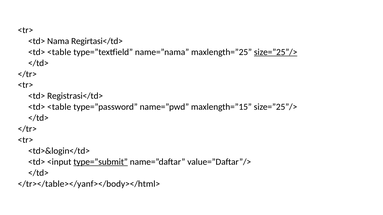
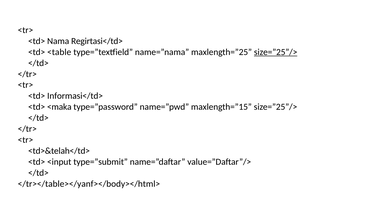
Registrasi</td>: Registrasi</td> -> Informasi</td>
<table at (59, 107): <table -> <maka
<td>&login</td>: <td>&login</td> -> <td>&telah</td>
type=”submit underline: present -> none
